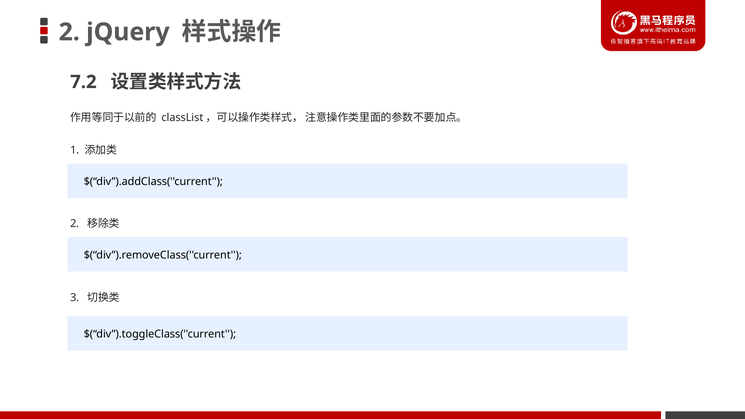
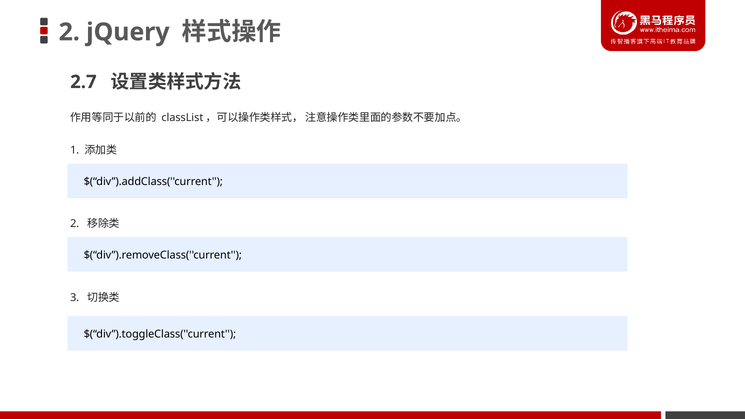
7.2: 7.2 -> 2.7
